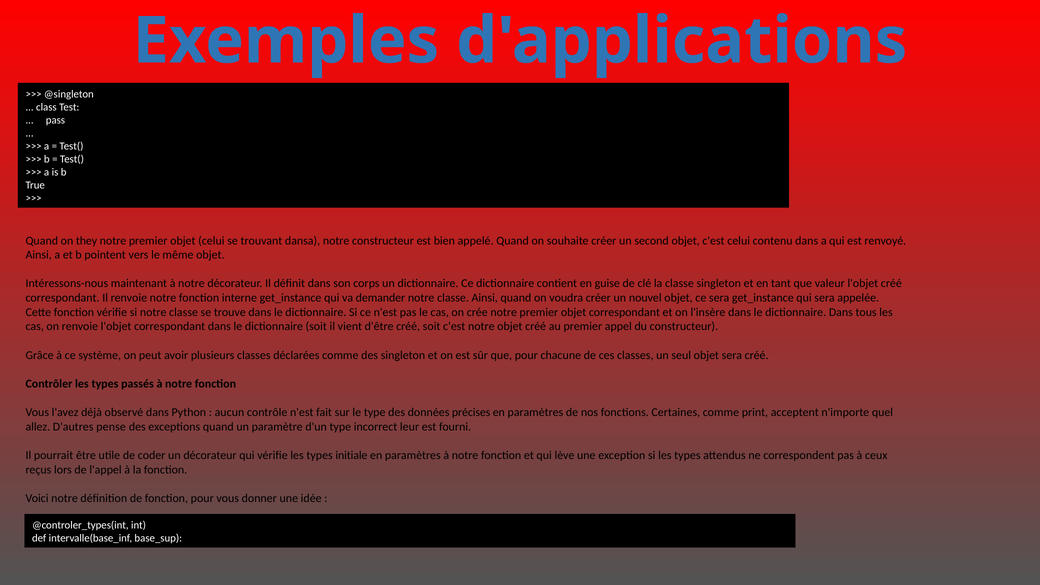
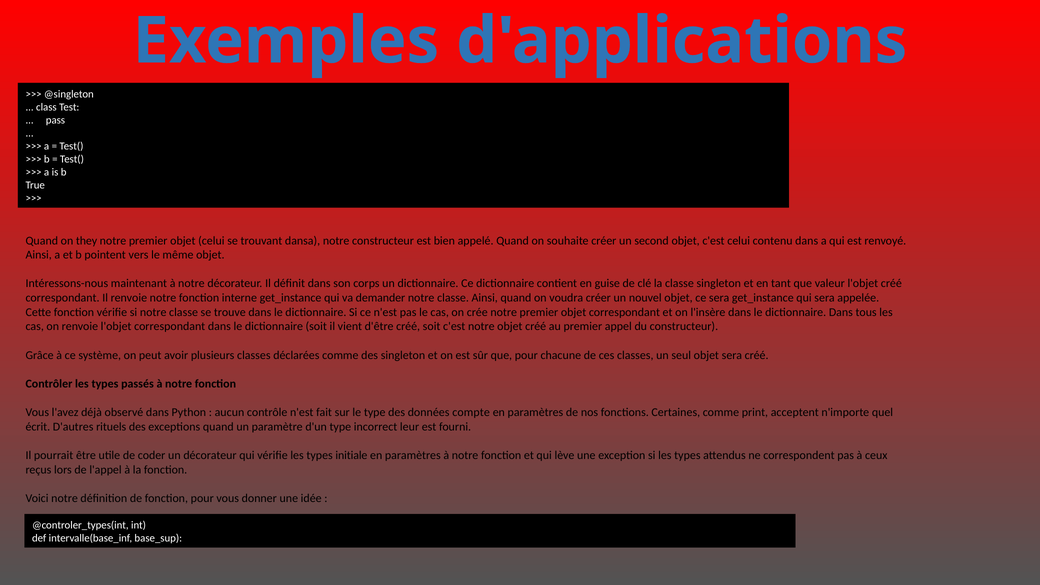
précises: précises -> compte
allez: allez -> écrit
pense: pense -> rituels
